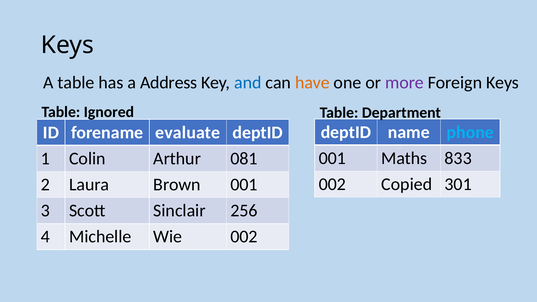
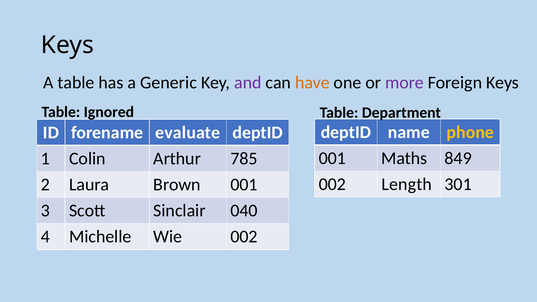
Address: Address -> Generic
and colour: blue -> purple
phone colour: light blue -> yellow
833: 833 -> 849
081: 081 -> 785
Copied: Copied -> Length
256: 256 -> 040
